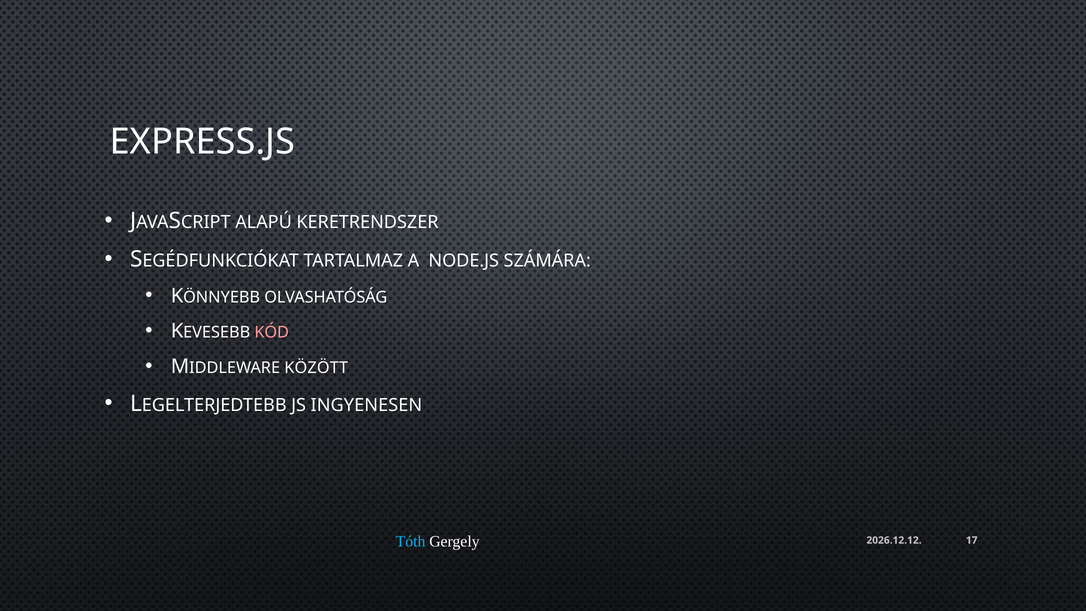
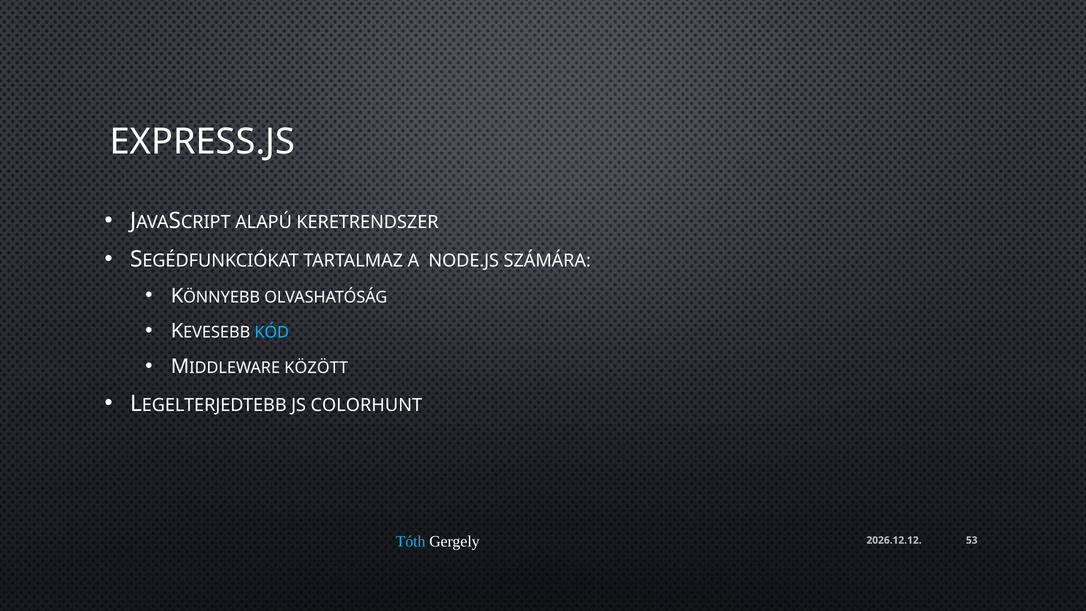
KÓD colour: pink -> light blue
INGYENESEN: INGYENESEN -> COLORHUNT
17: 17 -> 53
